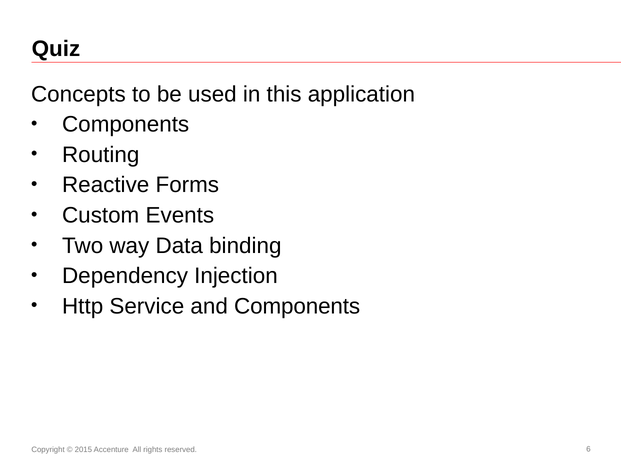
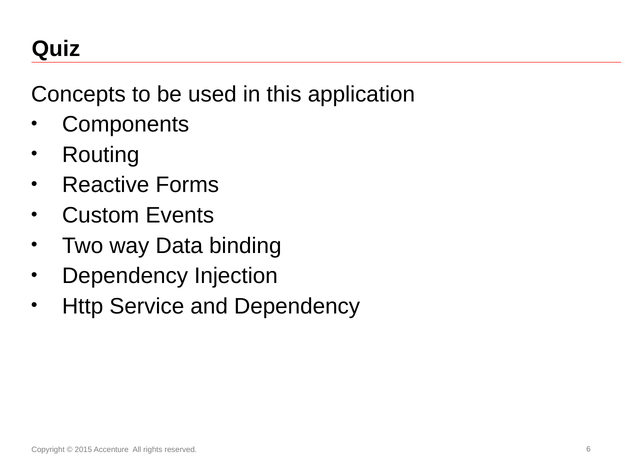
and Components: Components -> Dependency
